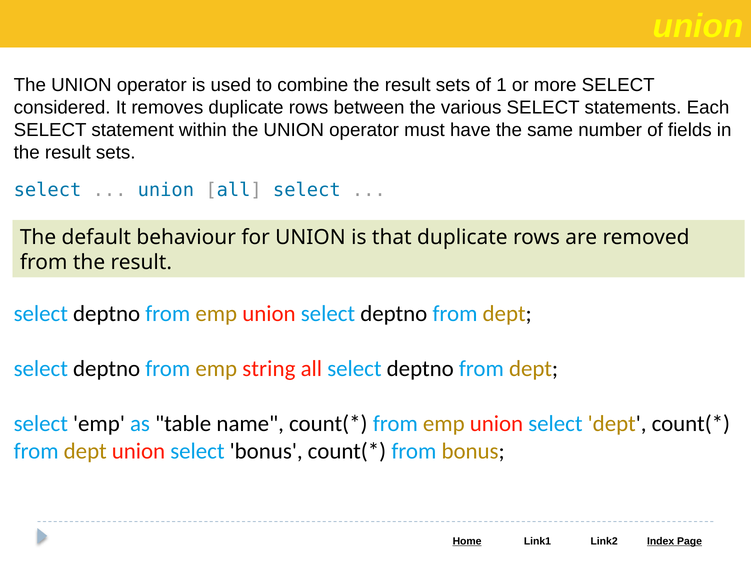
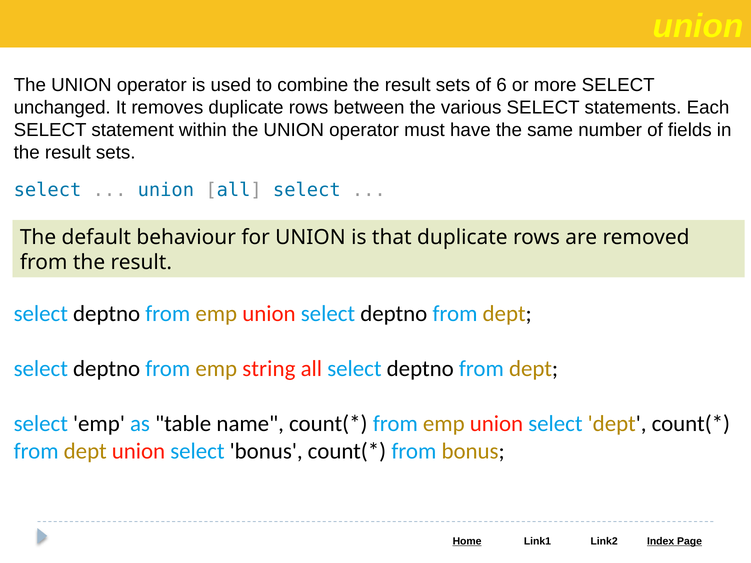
1: 1 -> 6
considered: considered -> unchanged
